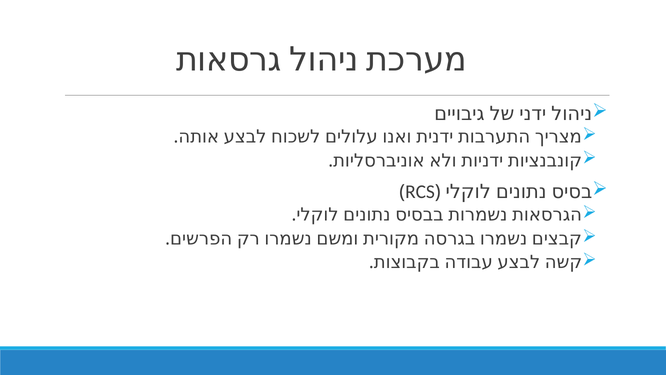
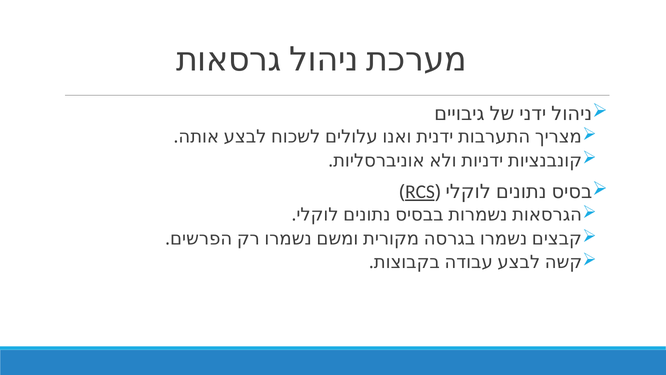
RCS underline: none -> present
